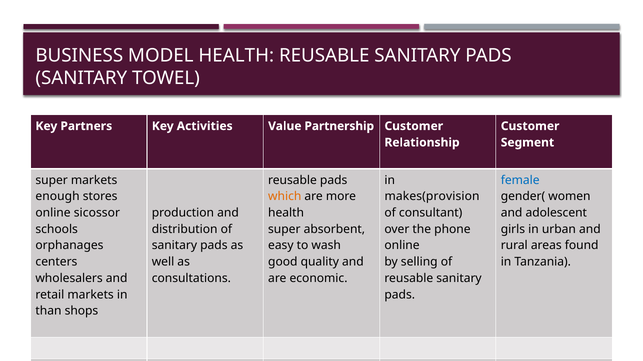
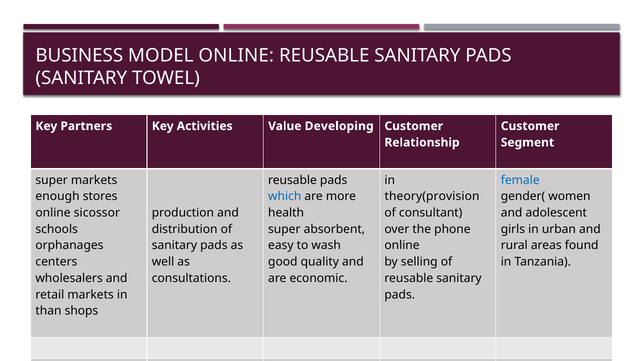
MODEL HEALTH: HEALTH -> ONLINE
Partnership: Partnership -> Developing
which colour: orange -> blue
makes(provision: makes(provision -> theory(provision
